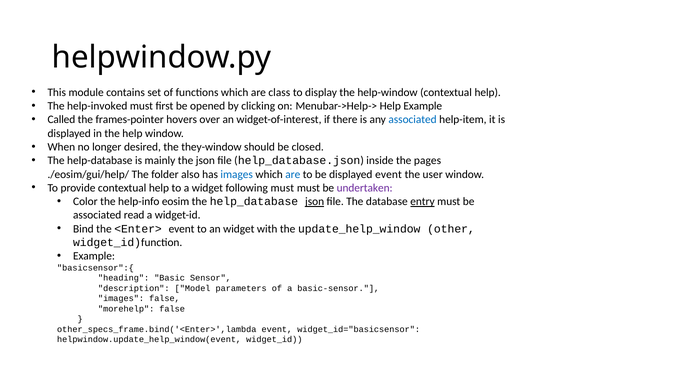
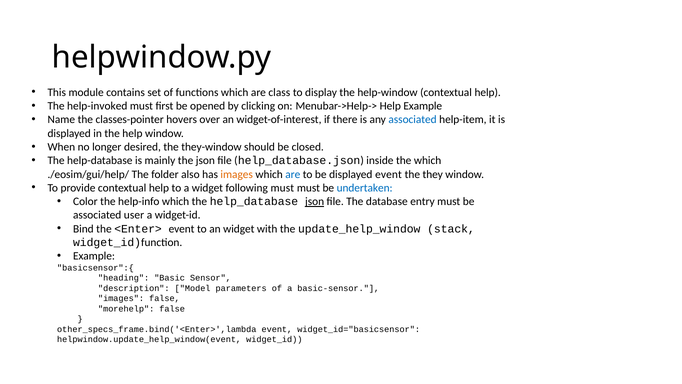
Called: Called -> Name
frames-pointer: frames-pointer -> classes-pointer
the pages: pages -> which
images at (237, 174) colour: blue -> orange
user: user -> they
undertaken colour: purple -> blue
help-info eosim: eosim -> which
entry underline: present -> none
read: read -> user
other: other -> stack
